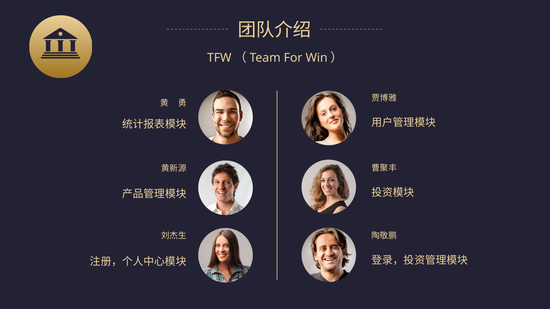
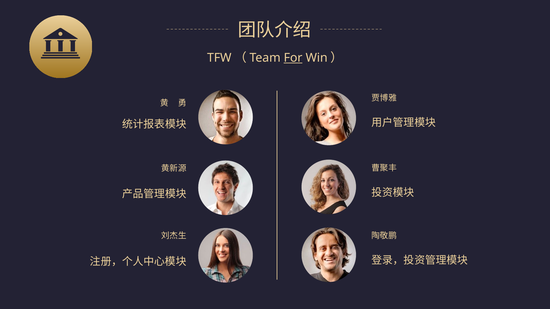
For underline: none -> present
